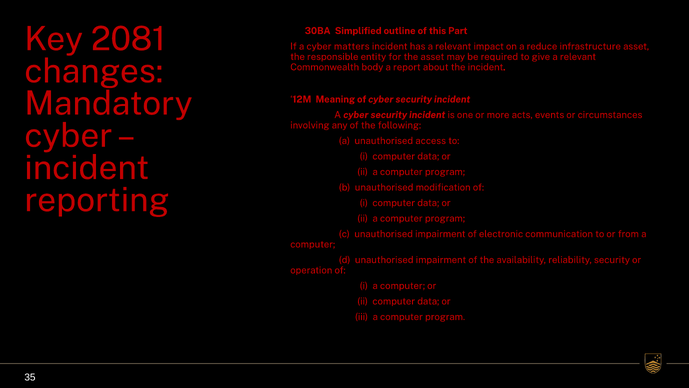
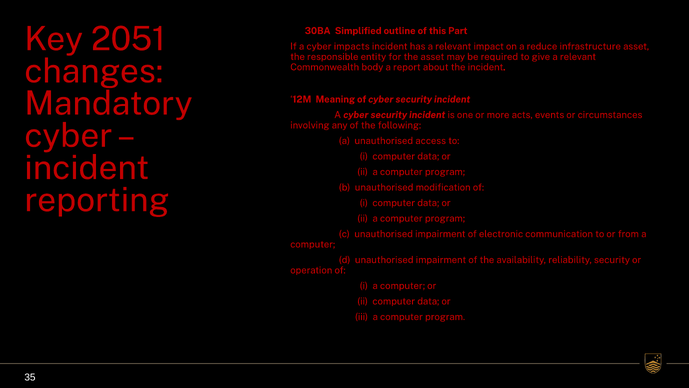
2081: 2081 -> 2051
matters: matters -> impacts
